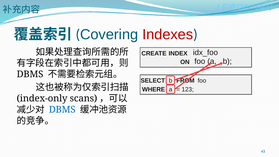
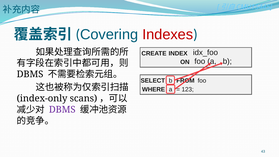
DBMS at (62, 110) colour: blue -> purple
